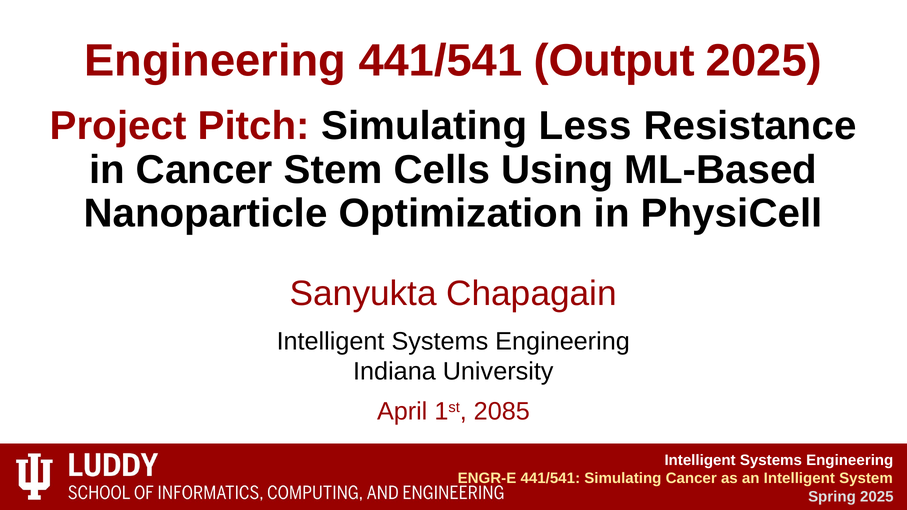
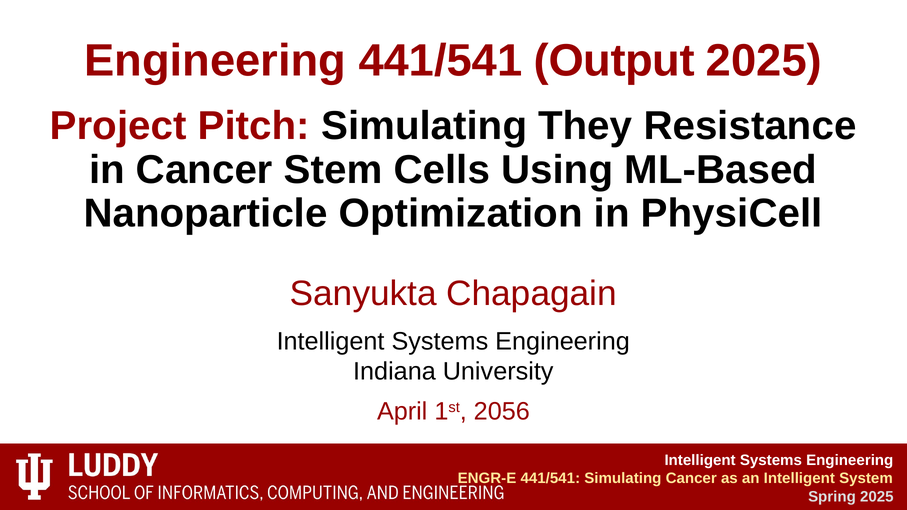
Less: Less -> They
2085: 2085 -> 2056
